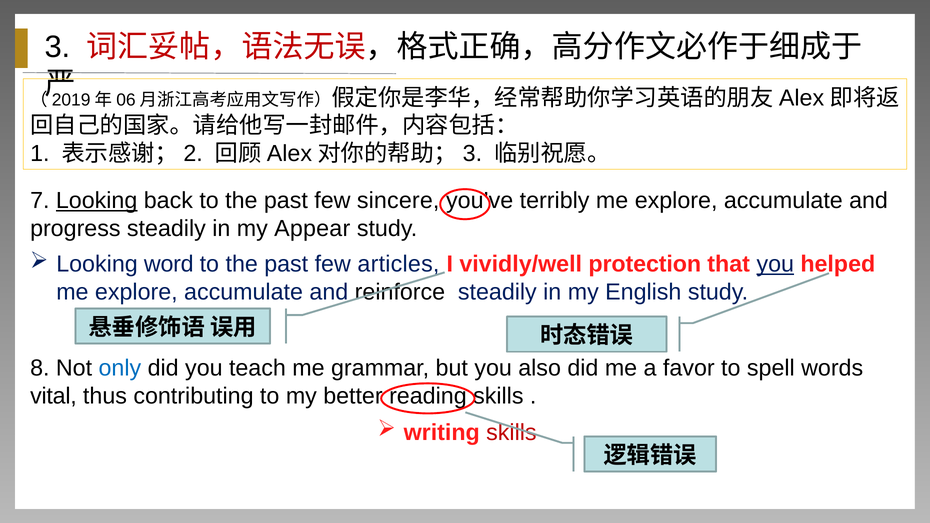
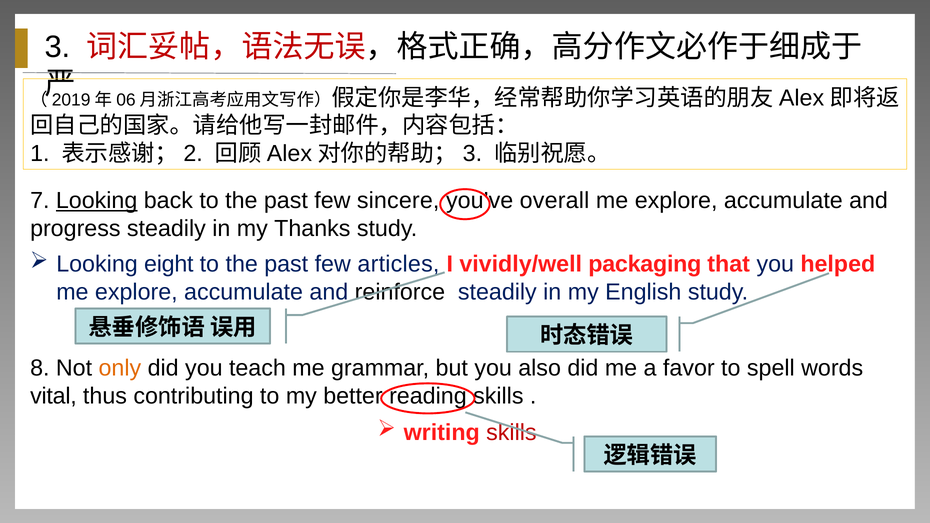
terribly: terribly -> overall
Appear: Appear -> Thanks
word: word -> eight
protection: protection -> packaging
you at (775, 264) underline: present -> none
only colour: blue -> orange
